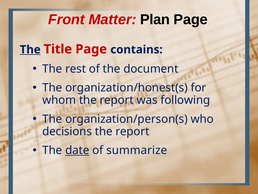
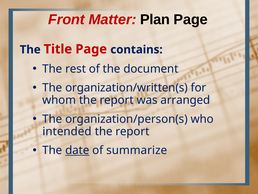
The at (30, 49) underline: present -> none
organization/honest(s: organization/honest(s -> organization/written(s
following: following -> arranged
decisions: decisions -> intended
